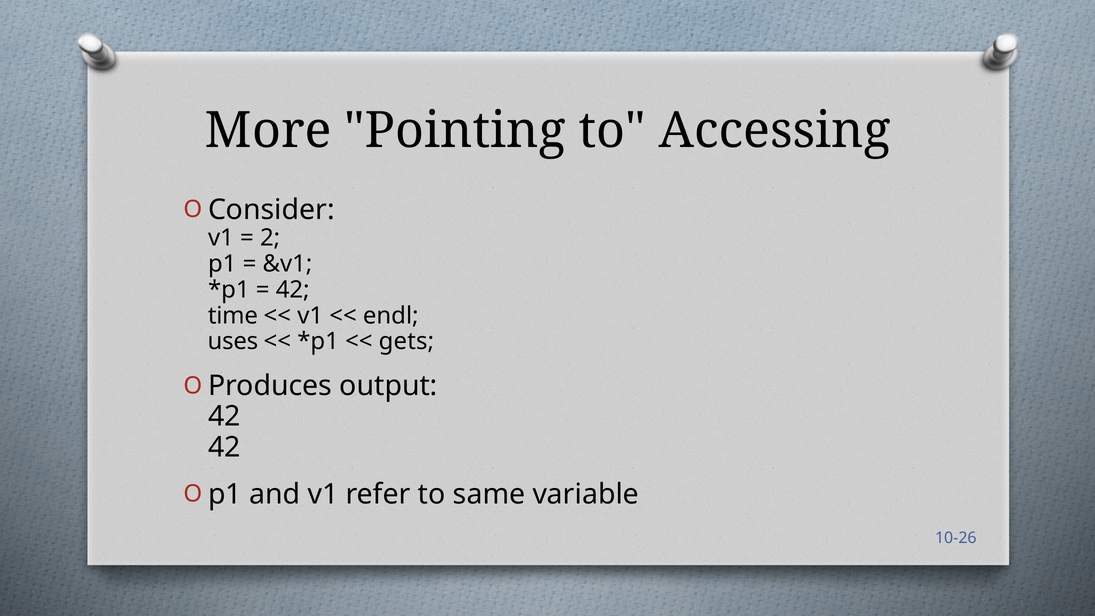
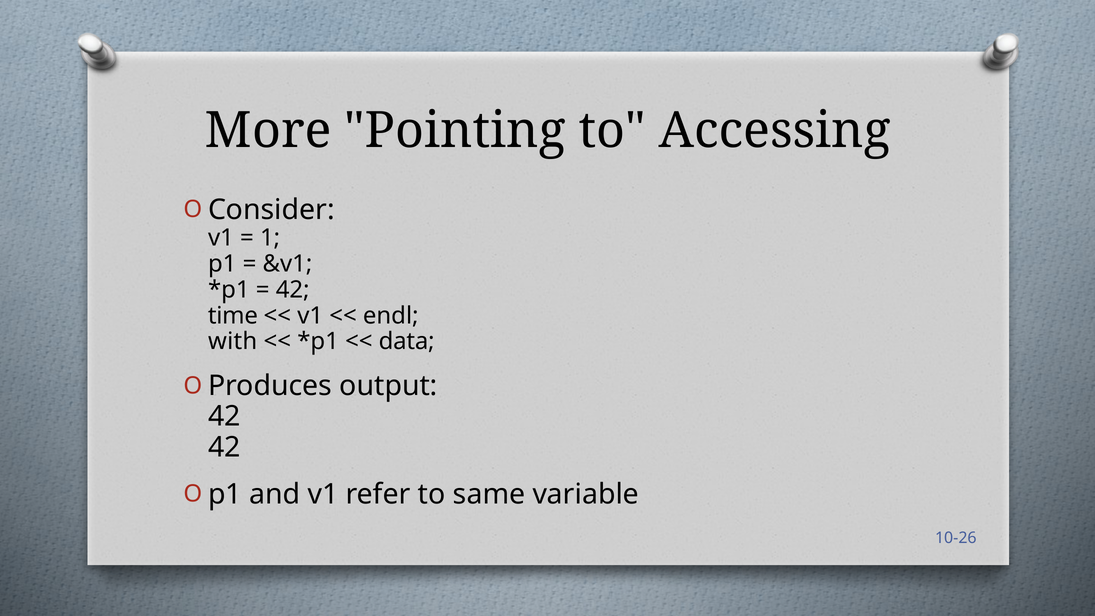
2: 2 -> 1
uses: uses -> with
gets: gets -> data
